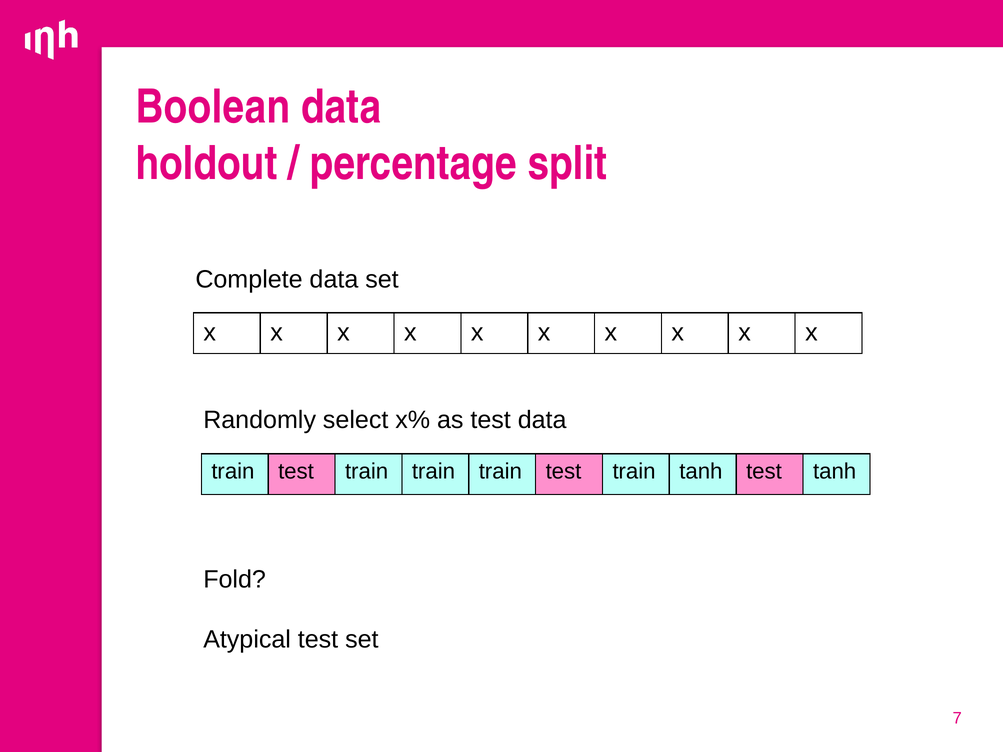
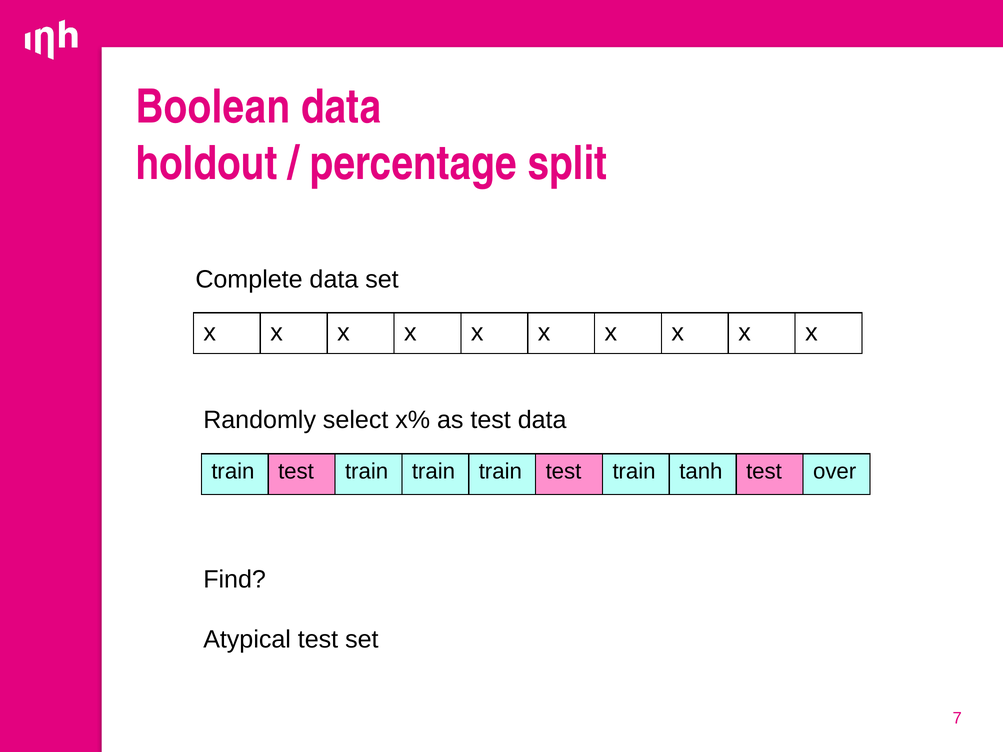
test tanh: tanh -> over
Fold: Fold -> Find
